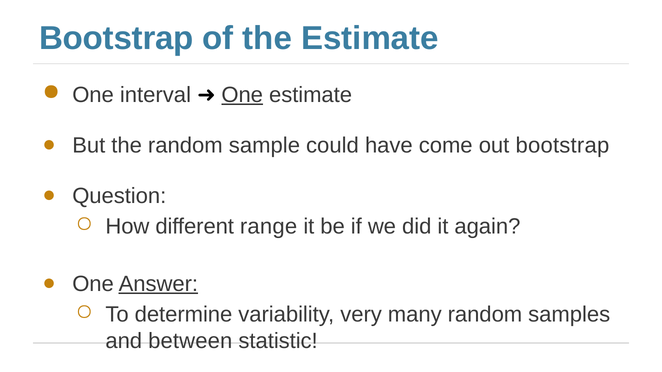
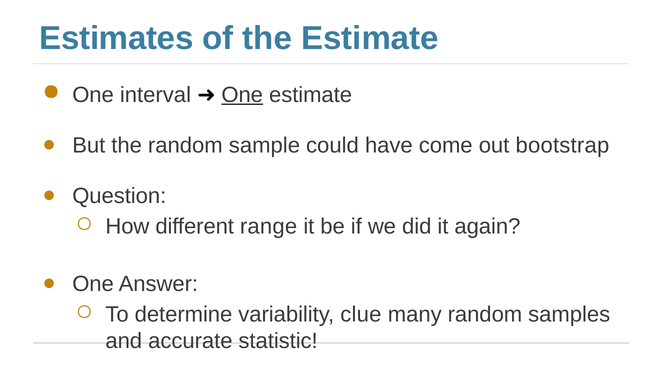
Bootstrap at (116, 38): Bootstrap -> Estimates
Answer underline: present -> none
very: very -> clue
between: between -> accurate
